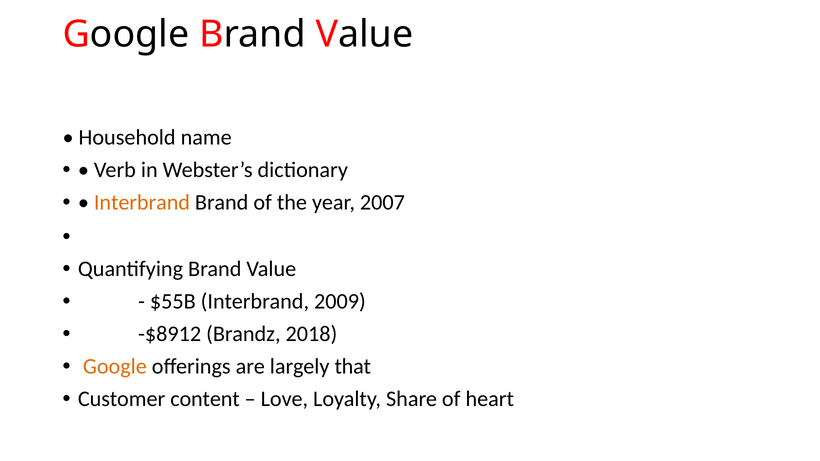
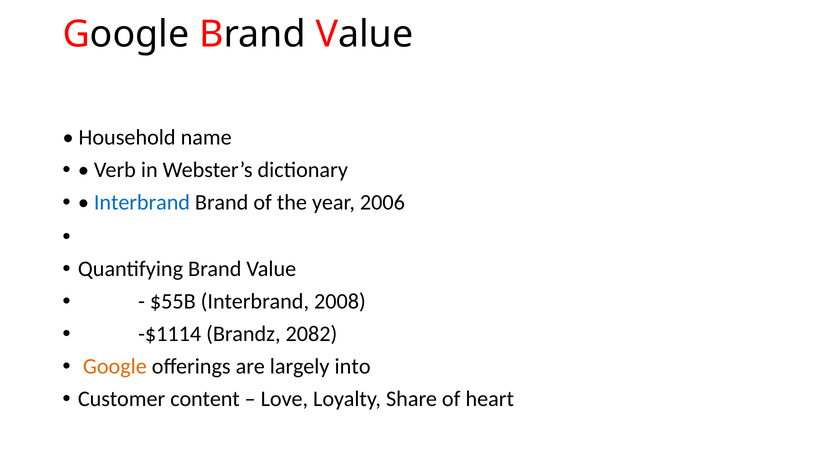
Interbrand at (142, 203) colour: orange -> blue
2007: 2007 -> 2006
2009: 2009 -> 2008
-$8912: -$8912 -> -$1114
2018: 2018 -> 2082
that: that -> into
